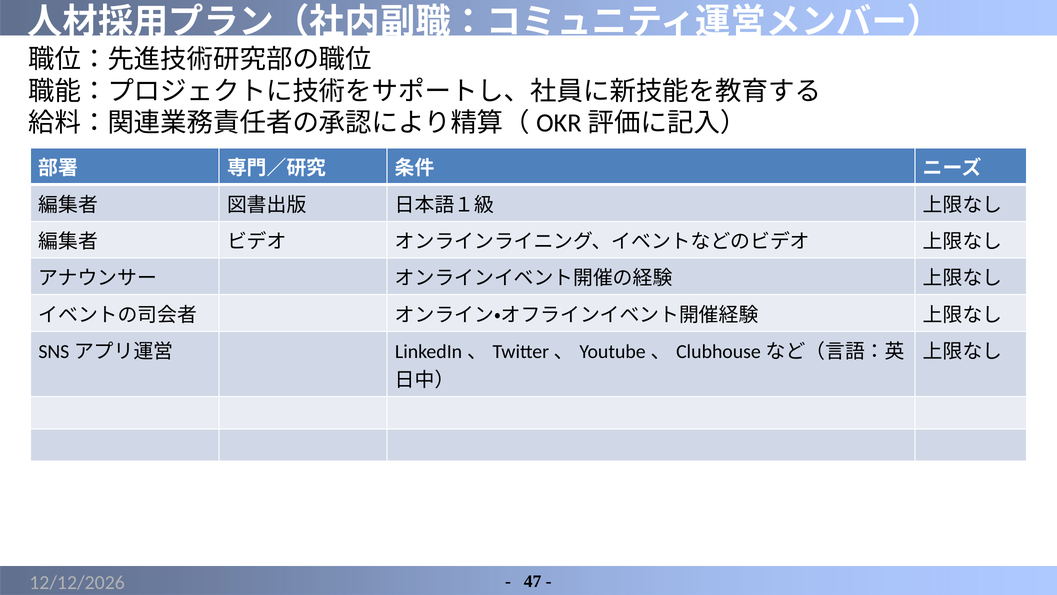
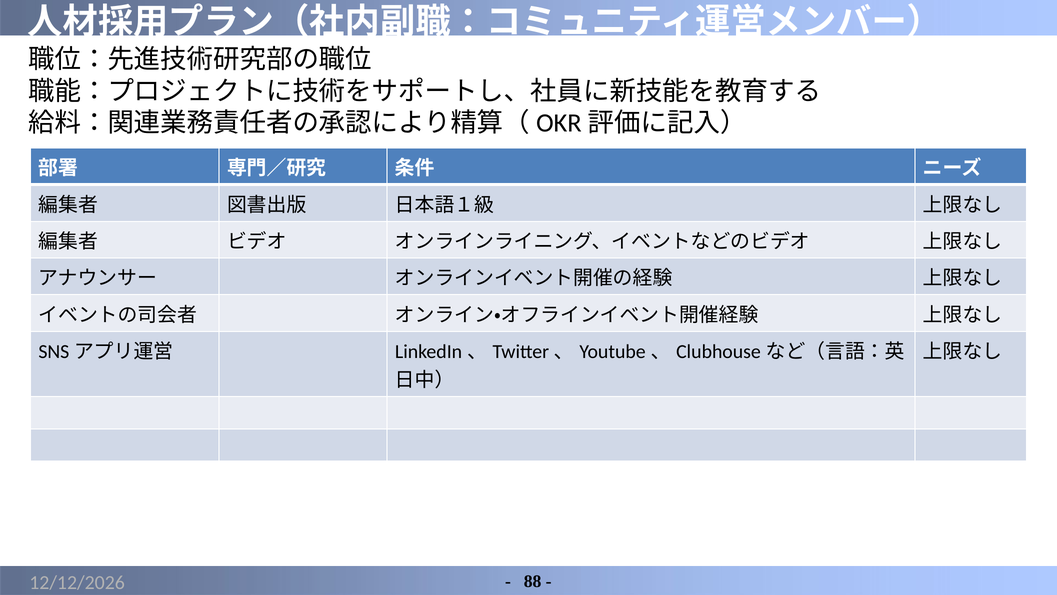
47: 47 -> 88
